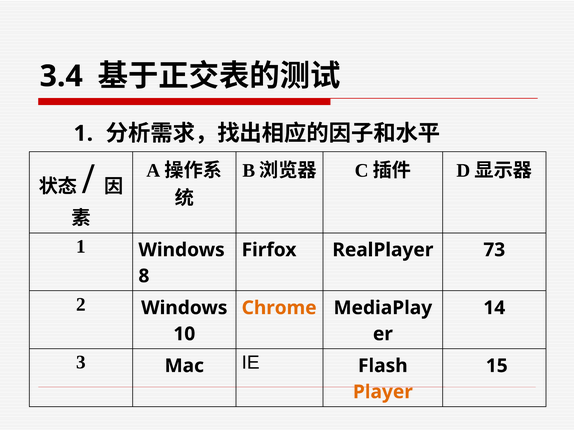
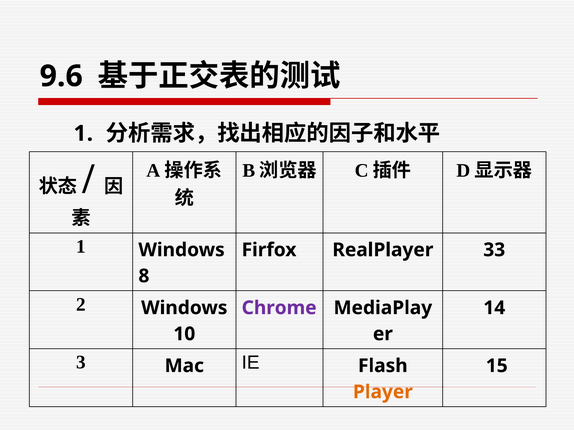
3.4: 3.4 -> 9.6
73: 73 -> 33
Chrome colour: orange -> purple
